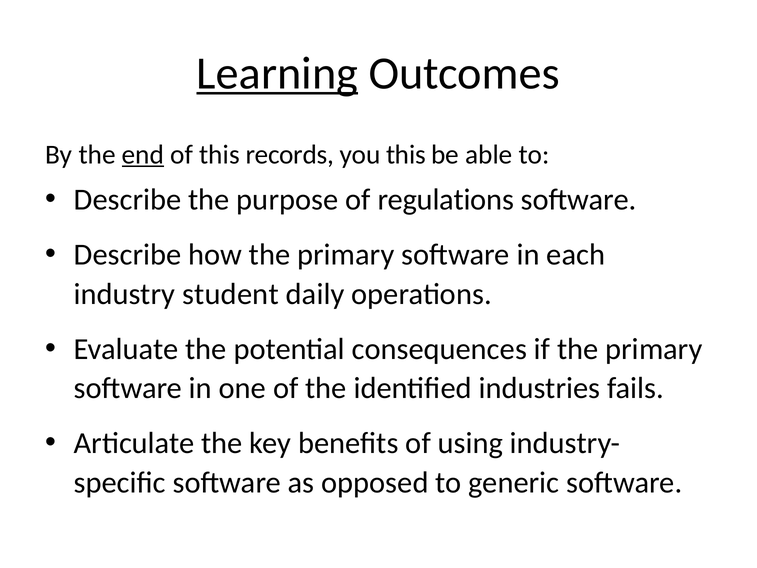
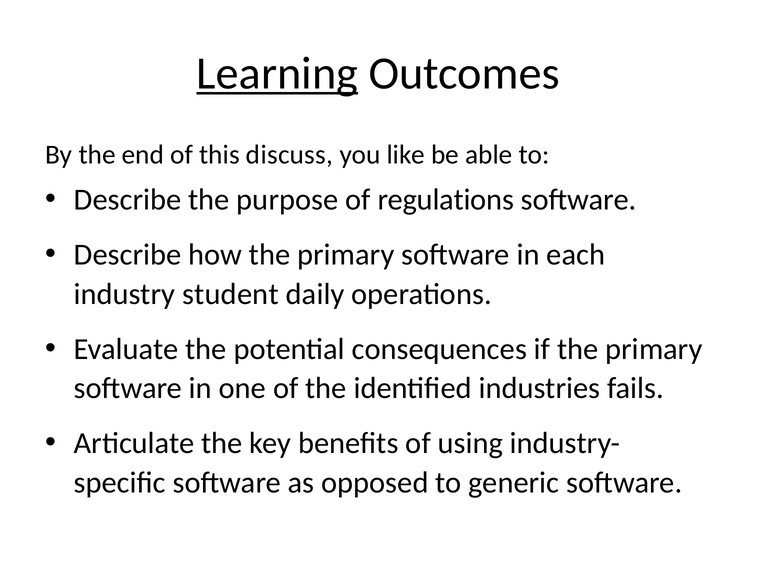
end underline: present -> none
records: records -> discuss
you this: this -> like
